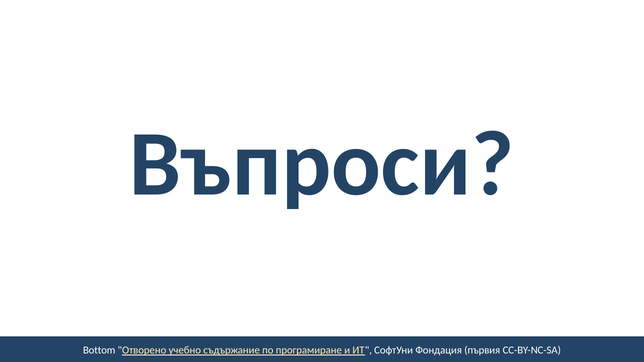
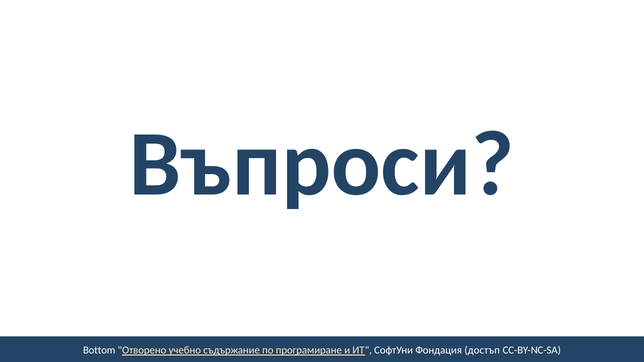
първия: първия -> достъп
